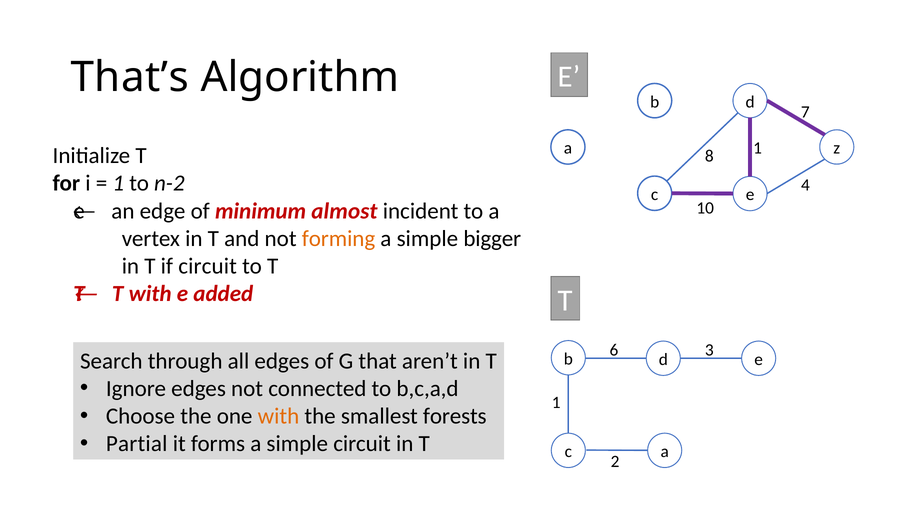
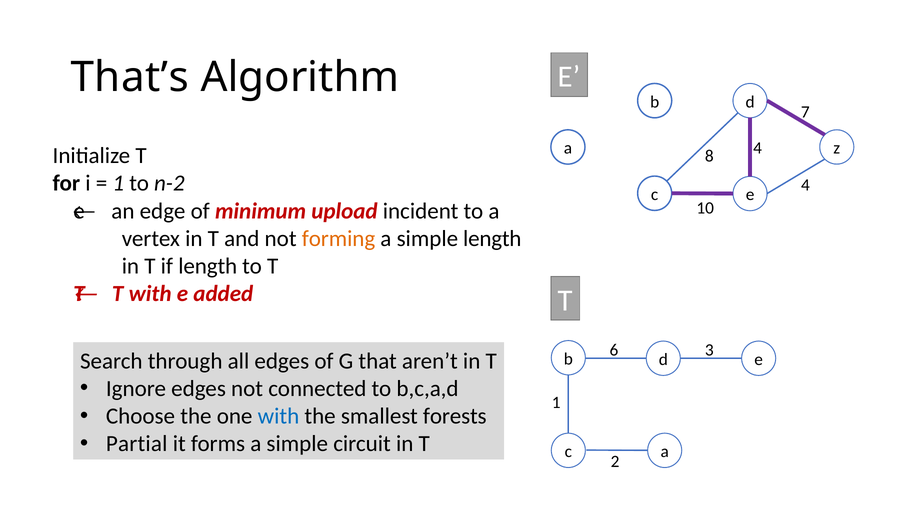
8 1: 1 -> 4
almost: almost -> upload
simple bigger: bigger -> length
if circuit: circuit -> length
with at (278, 417) colour: orange -> blue
